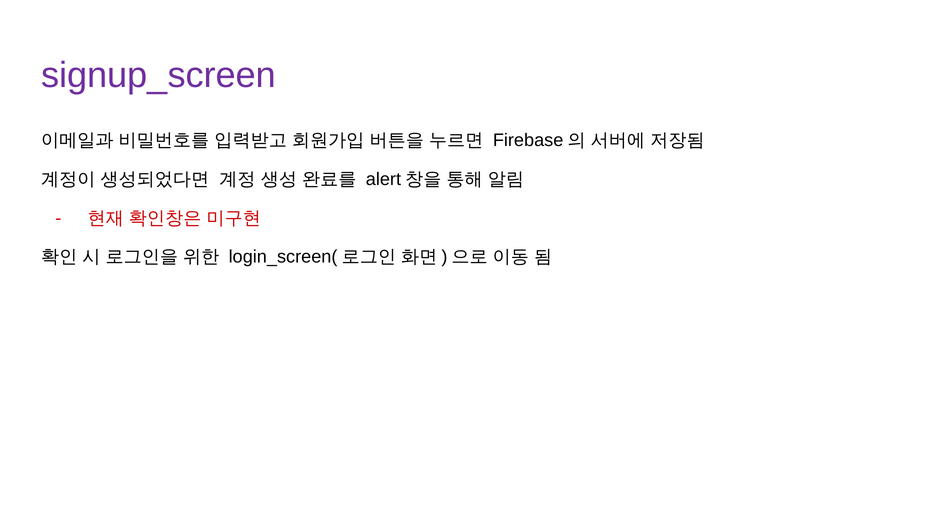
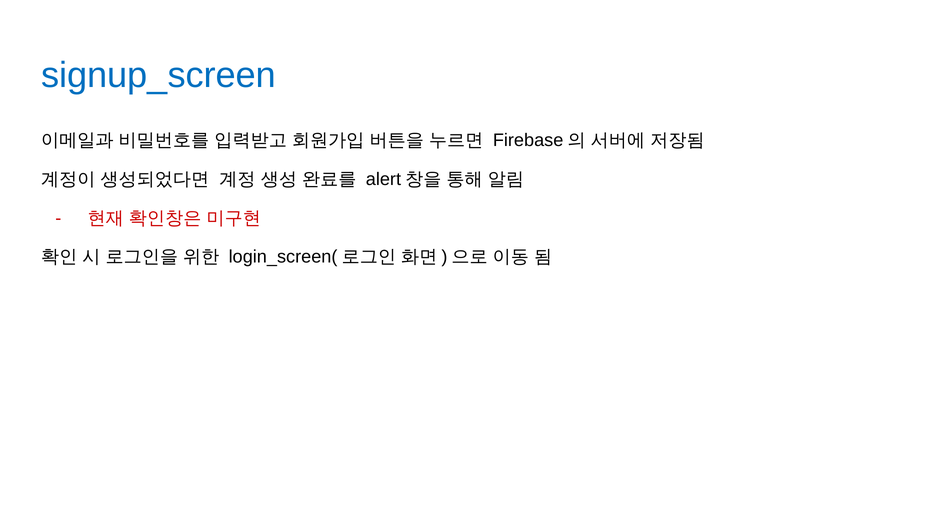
signup_screen colour: purple -> blue
